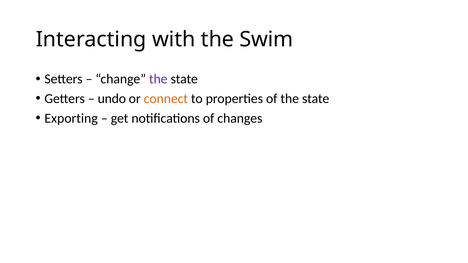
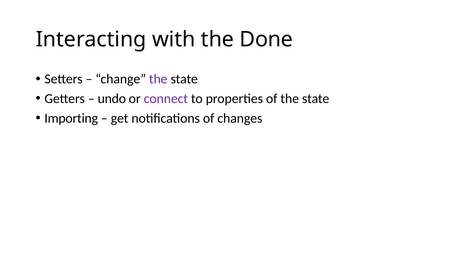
Swim: Swim -> Done
connect colour: orange -> purple
Exporting: Exporting -> Importing
